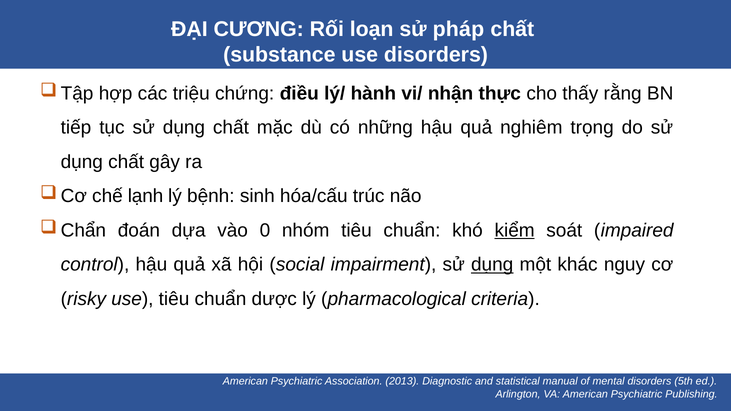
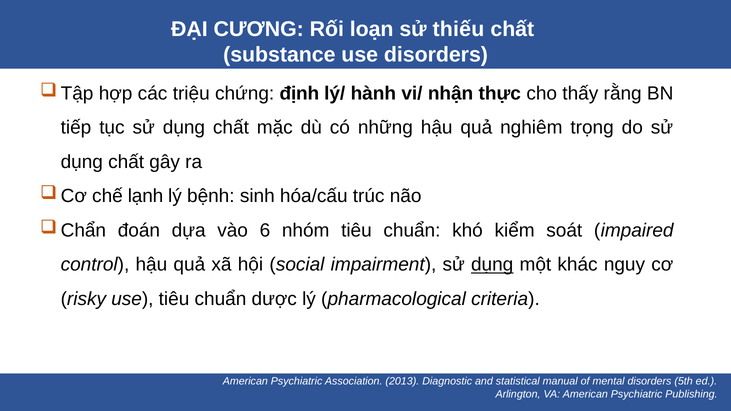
pháp: pháp -> thiếu
điều: điều -> định
0: 0 -> 6
kiểm underline: present -> none
